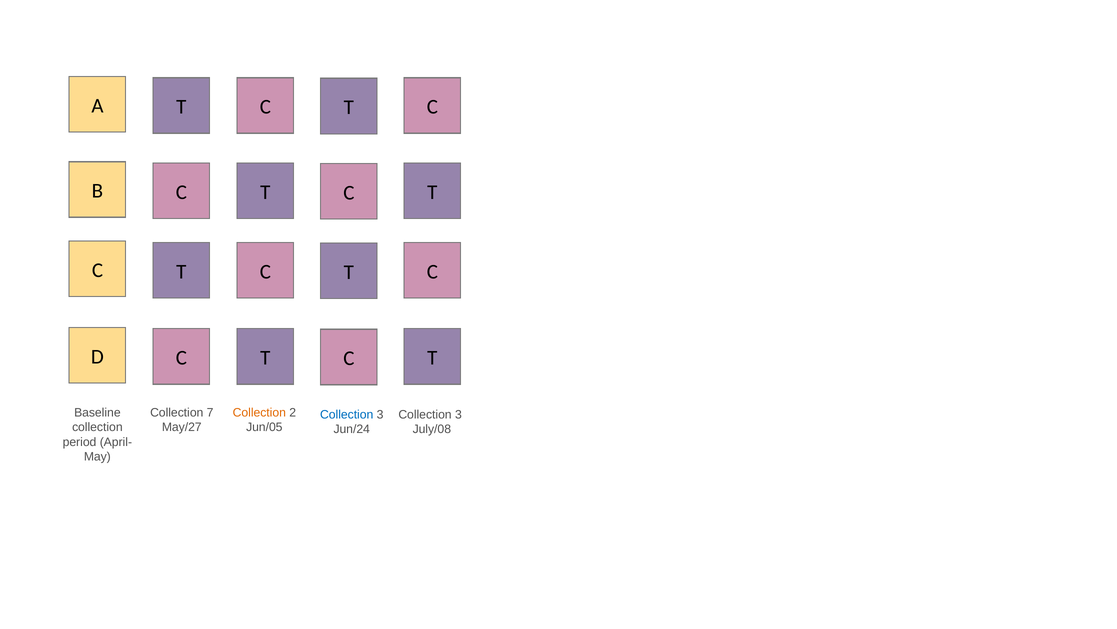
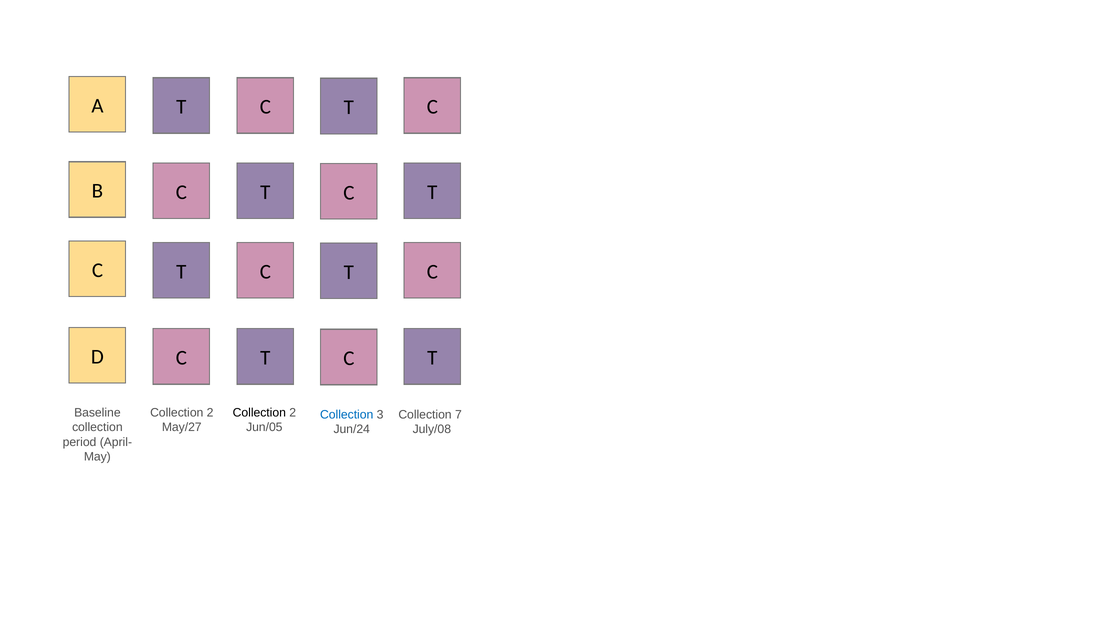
7 at (210, 412): 7 -> 2
Collection at (259, 412) colour: orange -> black
3 at (458, 414): 3 -> 7
